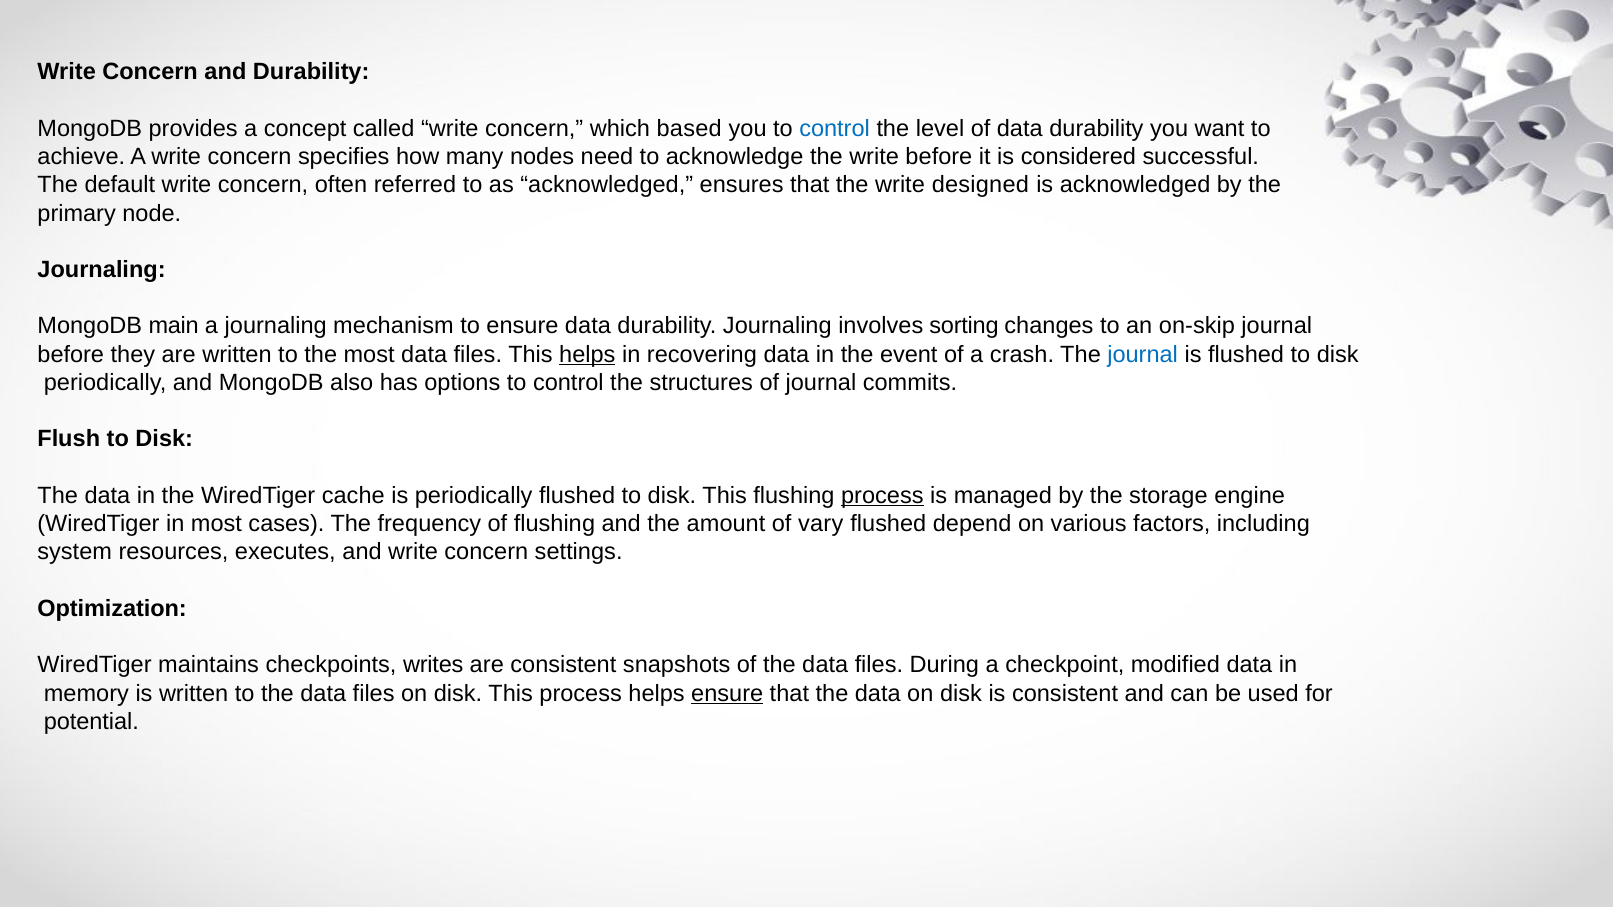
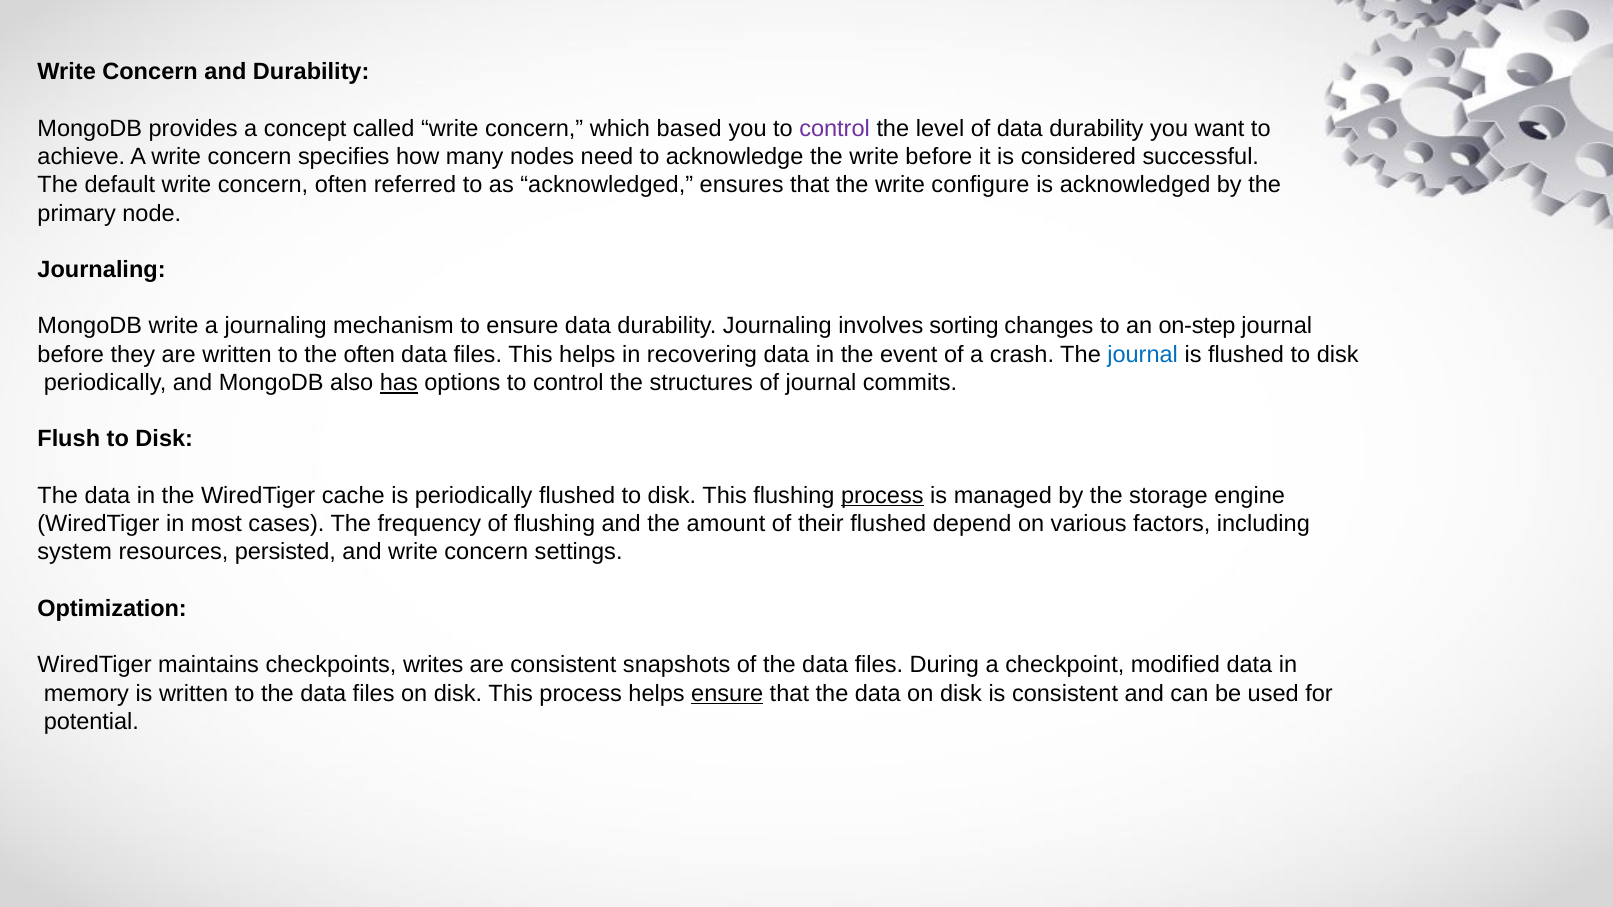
control at (835, 129) colour: blue -> purple
designed: designed -> configure
MongoDB main: main -> write
on-skip: on-skip -> on-step
the most: most -> often
helps at (587, 355) underline: present -> none
has underline: none -> present
vary: vary -> their
executes: executes -> persisted
